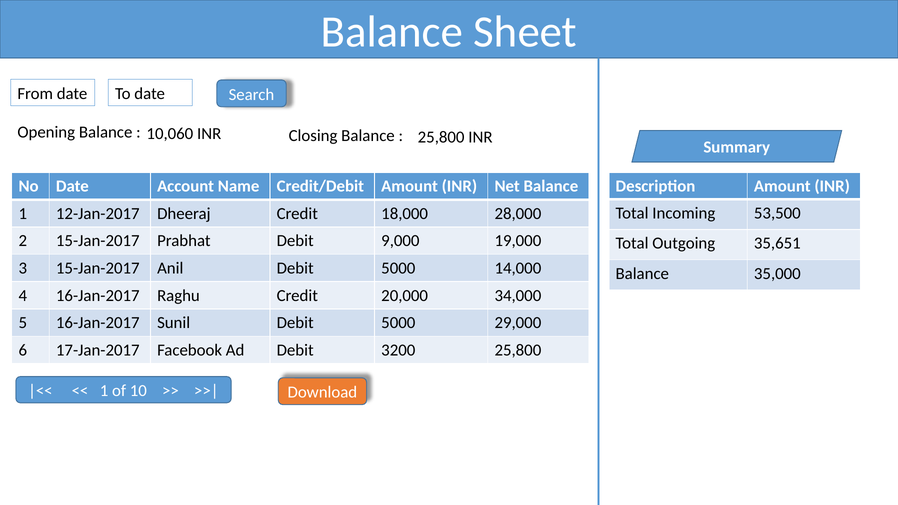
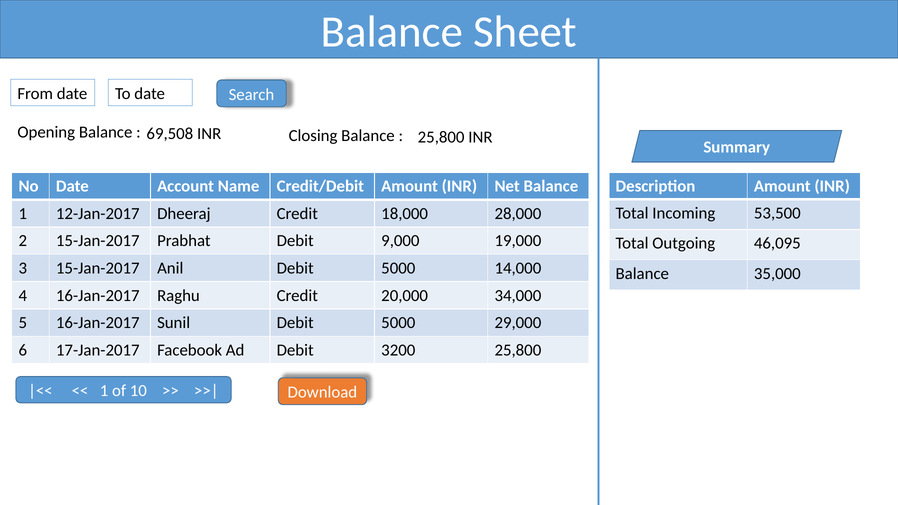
10,060: 10,060 -> 69,508
35,651: 35,651 -> 46,095
